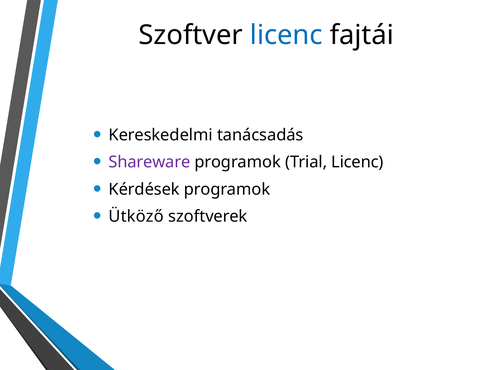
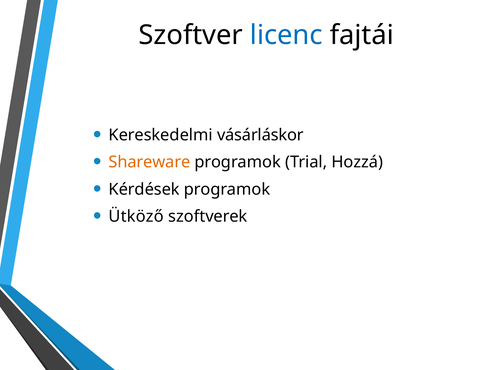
tanácsadás: tanácsadás -> vásárláskor
Shareware colour: purple -> orange
Trial Licenc: Licenc -> Hozzá
